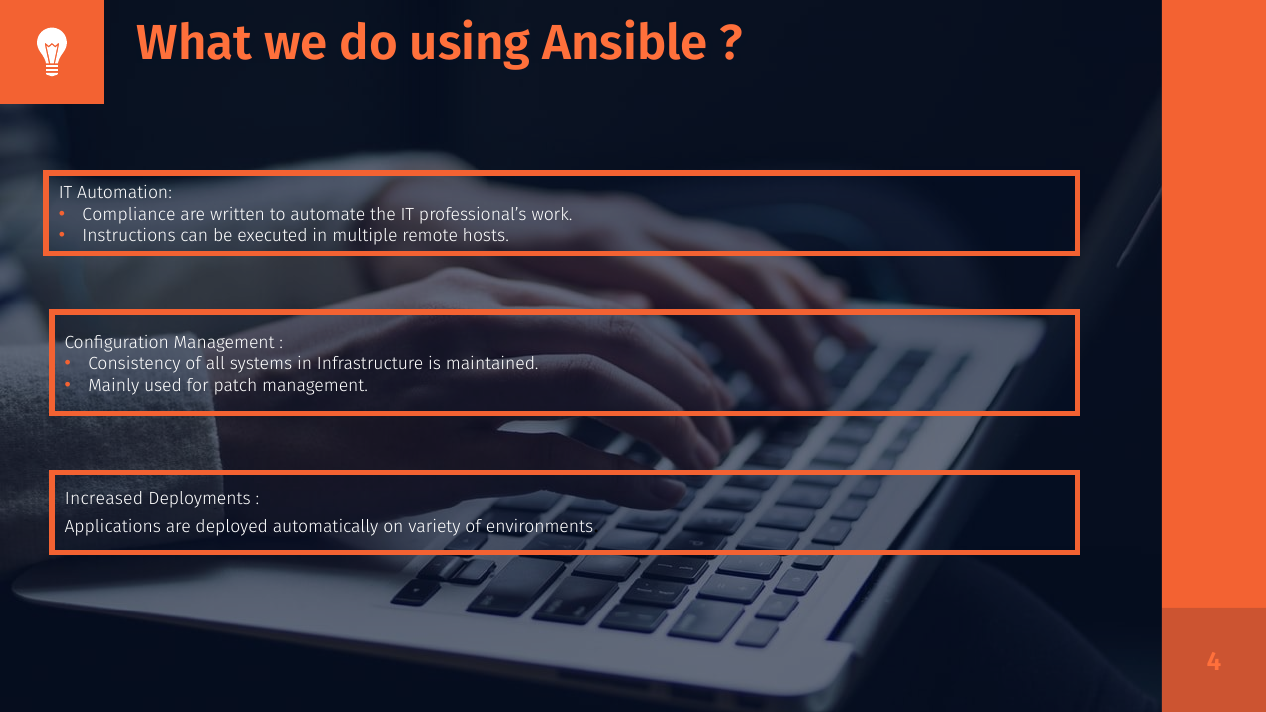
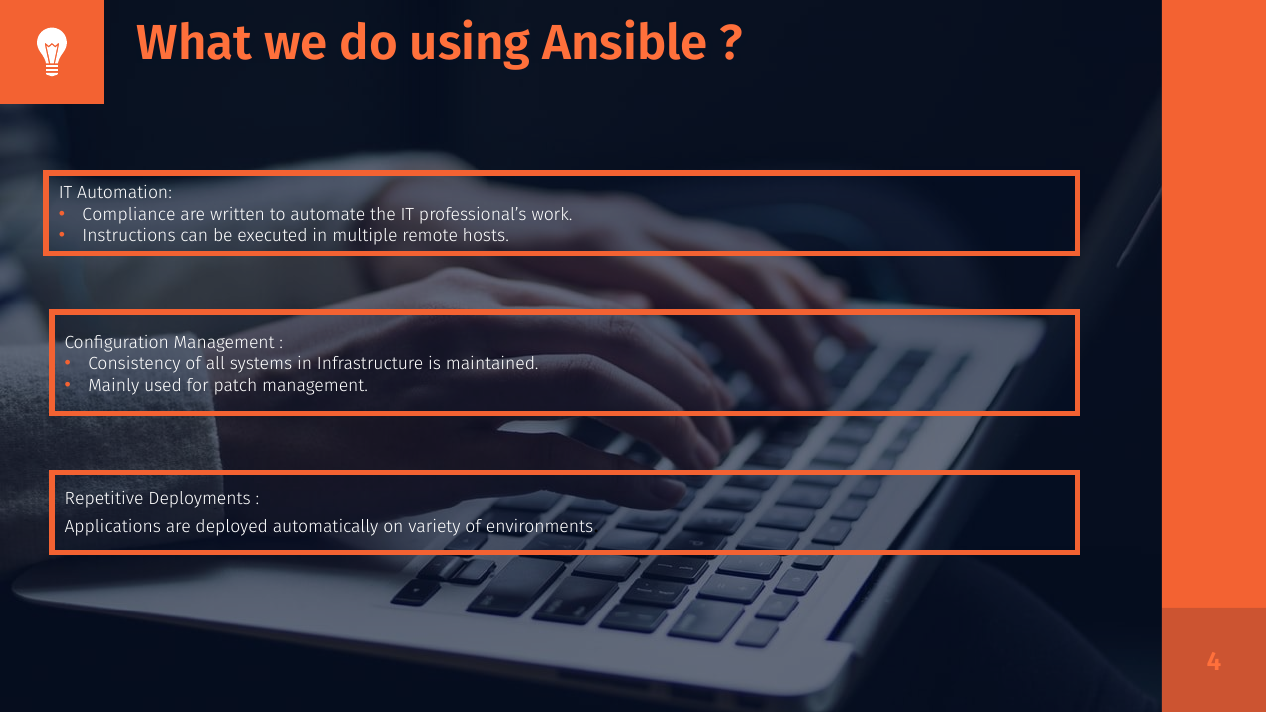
Increased: Increased -> Repetitive
